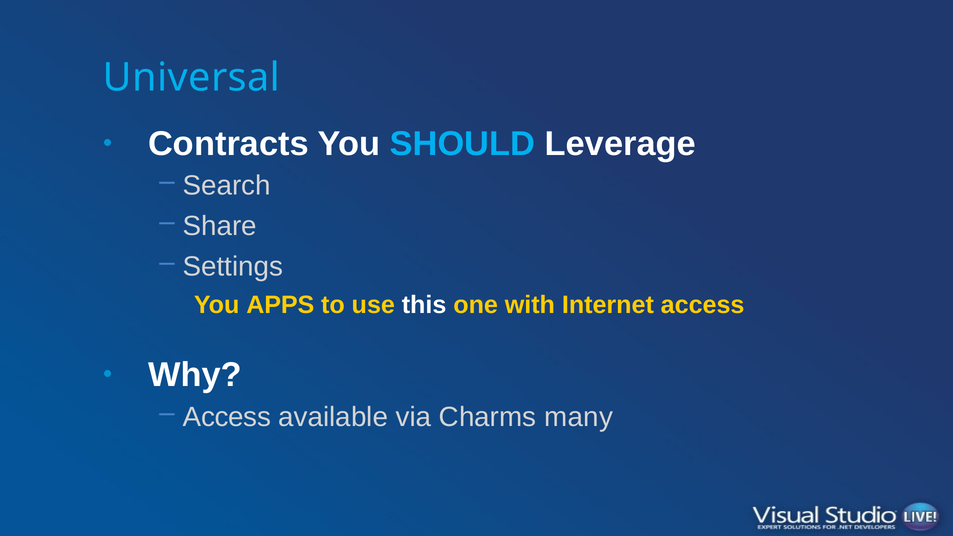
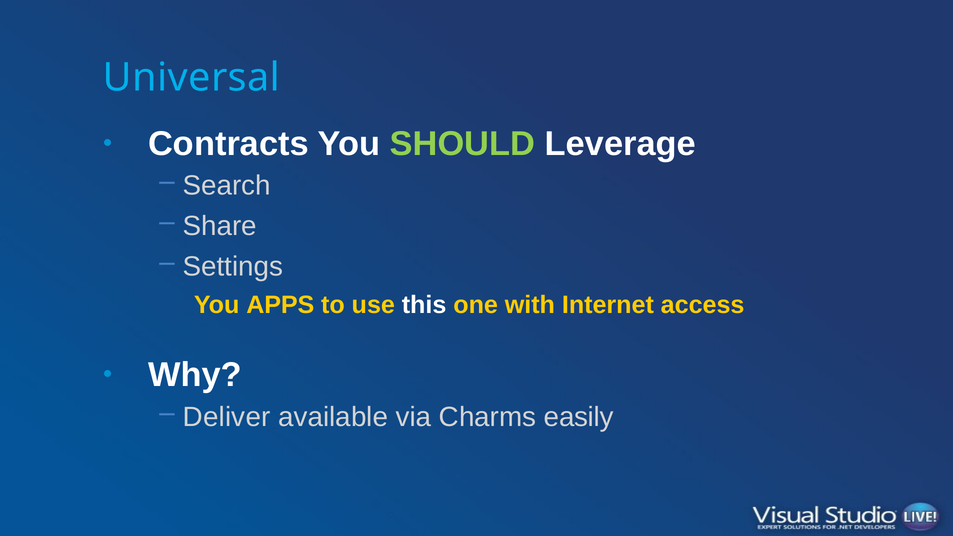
SHOULD colour: light blue -> light green
Access at (227, 417): Access -> Deliver
many: many -> easily
